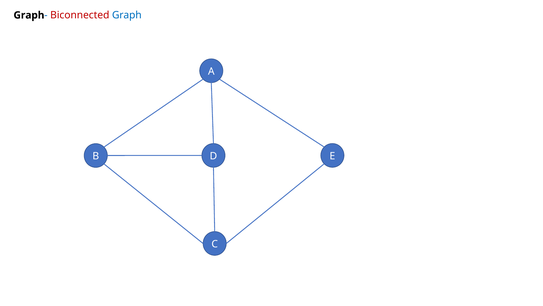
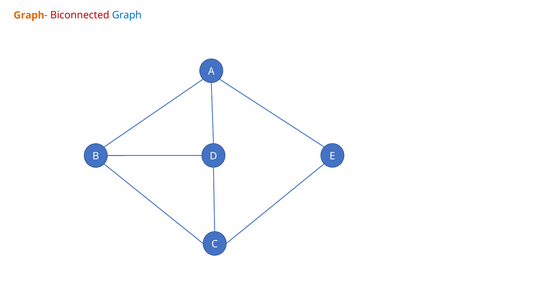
Graph at (29, 15) colour: black -> orange
